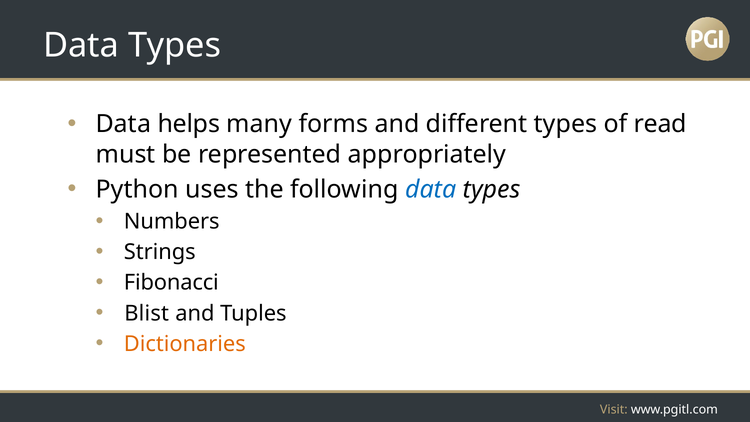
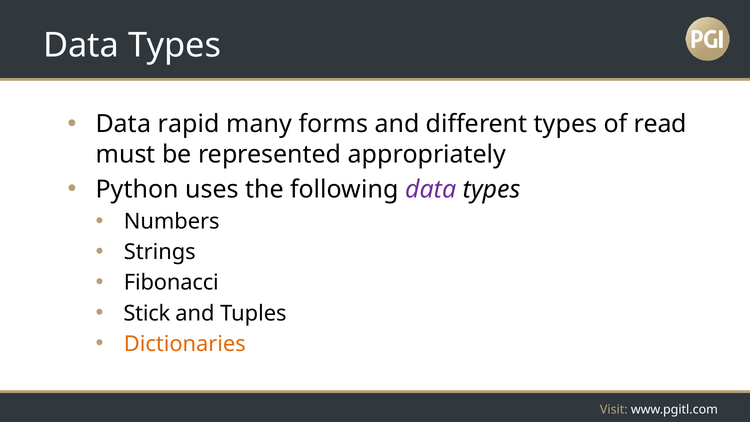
helps: helps -> rapid
data at (431, 189) colour: blue -> purple
Blist: Blist -> Stick
